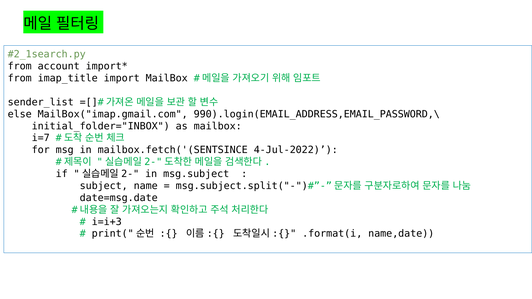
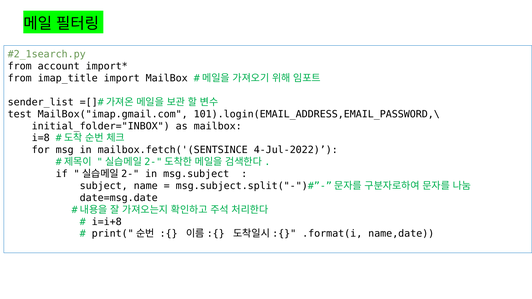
else: else -> test
990).login(EMAIL_ADDRESS,EMAIL_PASSWORD,\: 990).login(EMAIL_ADDRESS,EMAIL_PASSWORD,\ -> 101).login(EMAIL_ADDRESS,EMAIL_PASSWORD,\
i=7: i=7 -> i=8
i=i+3: i=i+3 -> i=i+8
